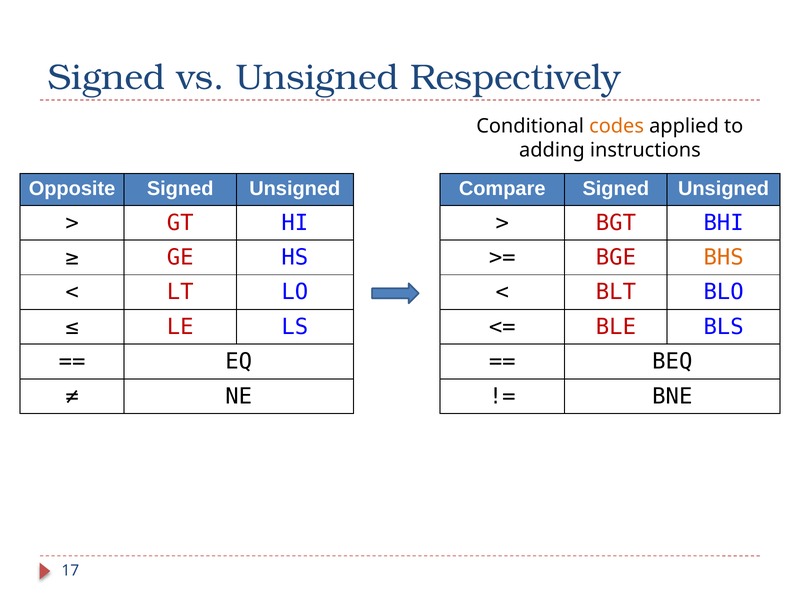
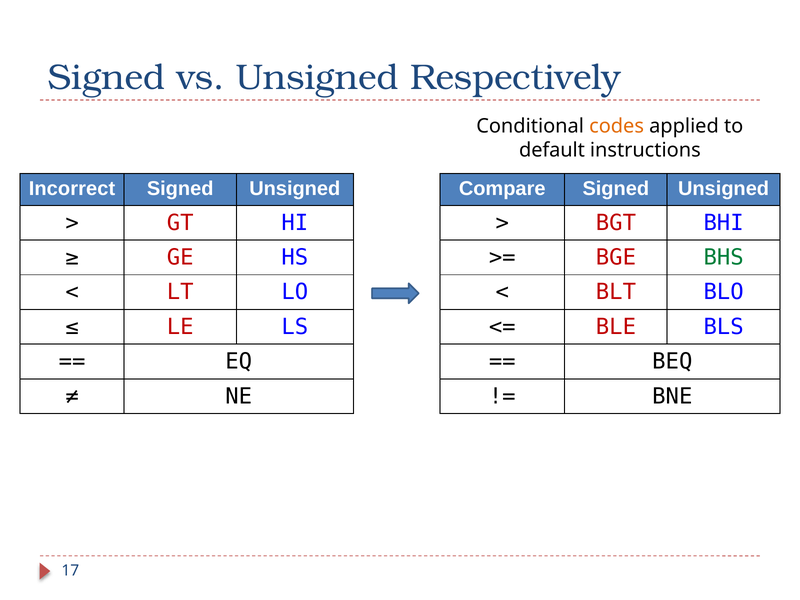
adding: adding -> default
Opposite: Opposite -> Incorrect
BHS colour: orange -> green
